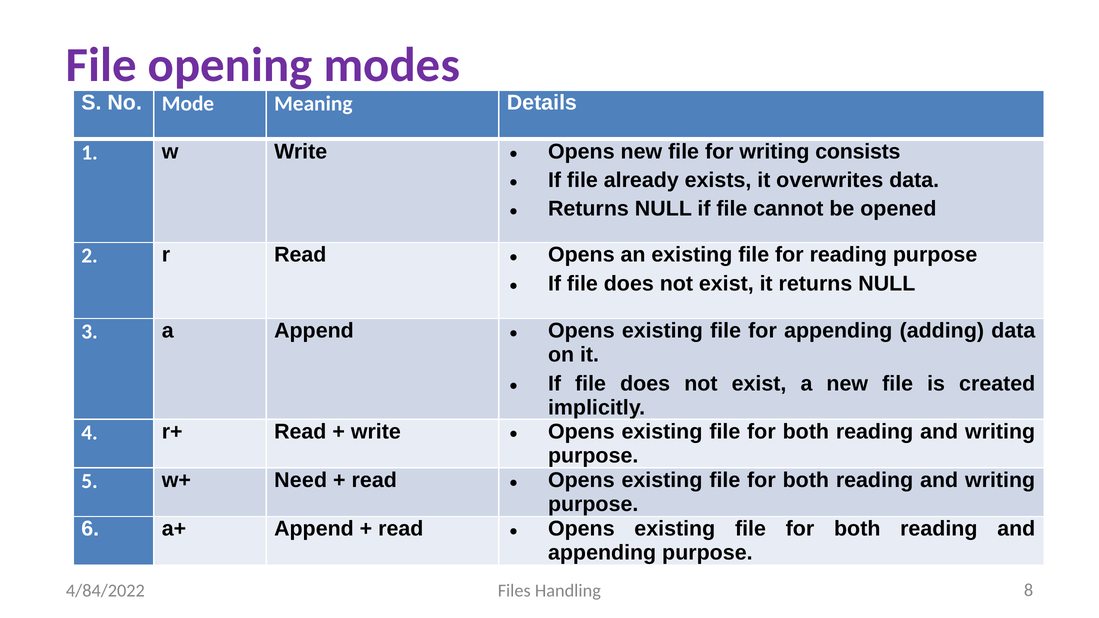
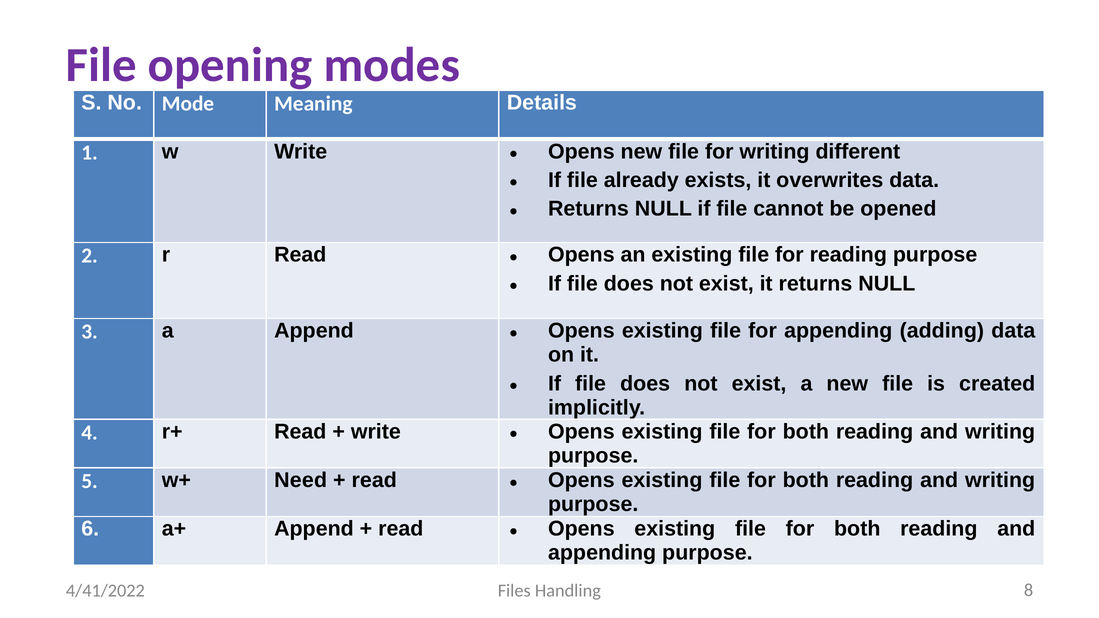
consists: consists -> different
4/84/2022: 4/84/2022 -> 4/41/2022
